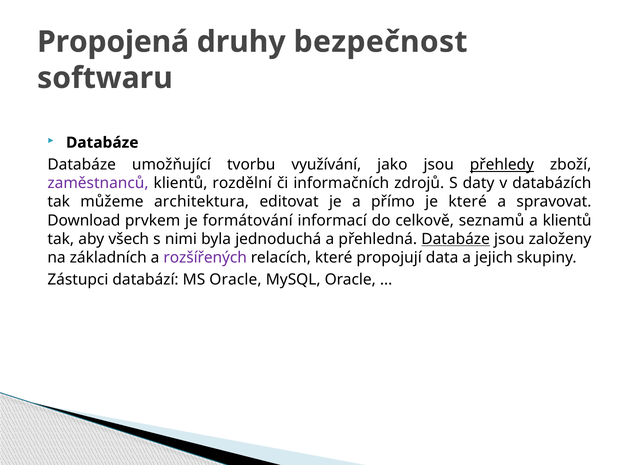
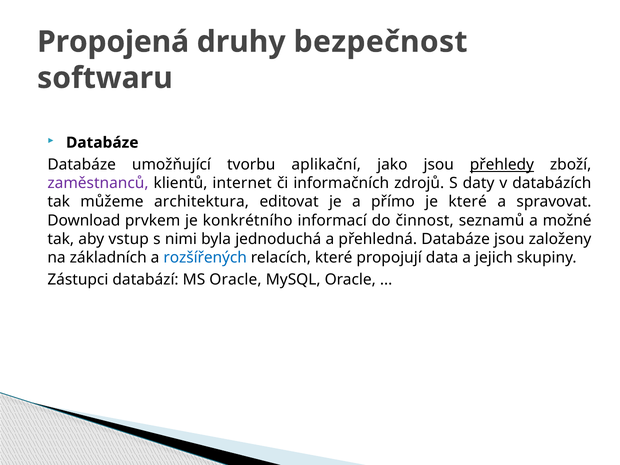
využívání: využívání -> aplikační
rozdělní: rozdělní -> internet
formátování: formátování -> konkrétního
celkově: celkově -> činnost
a klientů: klientů -> možné
všech: všech -> vstup
Databáze at (456, 239) underline: present -> none
rozšířených colour: purple -> blue
